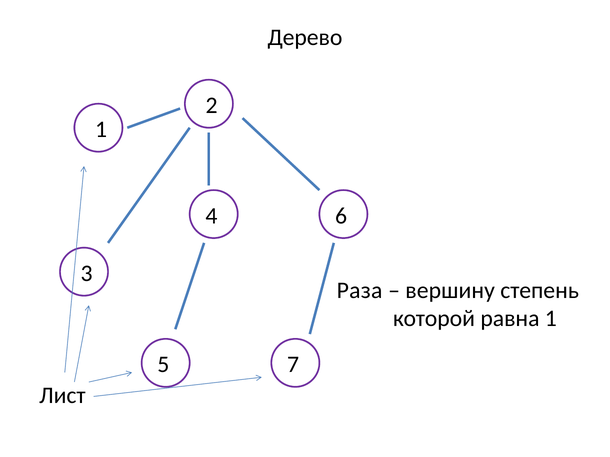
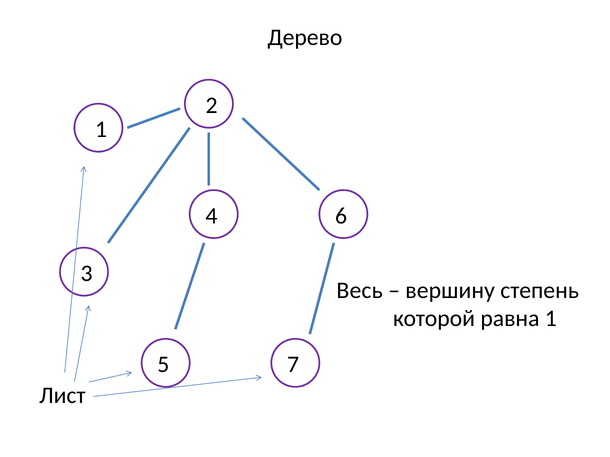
Раза: Раза -> Весь
